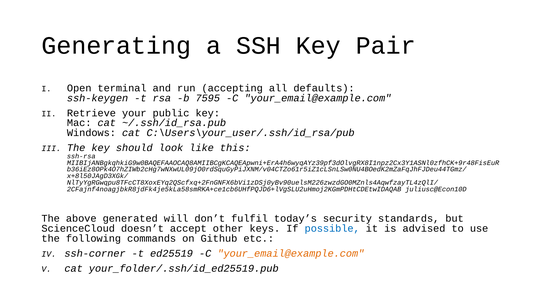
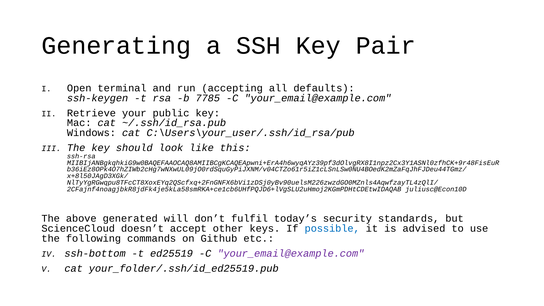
7595: 7595 -> 7785
ssh-corner: ssh-corner -> ssh-bottom
your_email@example.com at (291, 253) colour: orange -> purple
